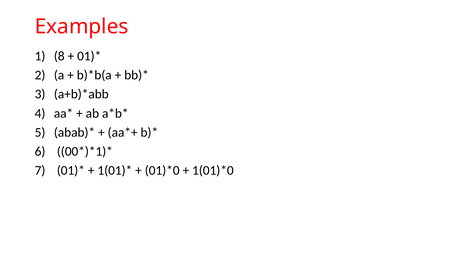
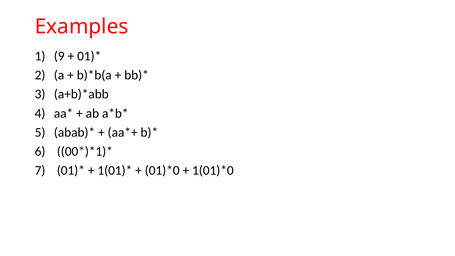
8: 8 -> 9
